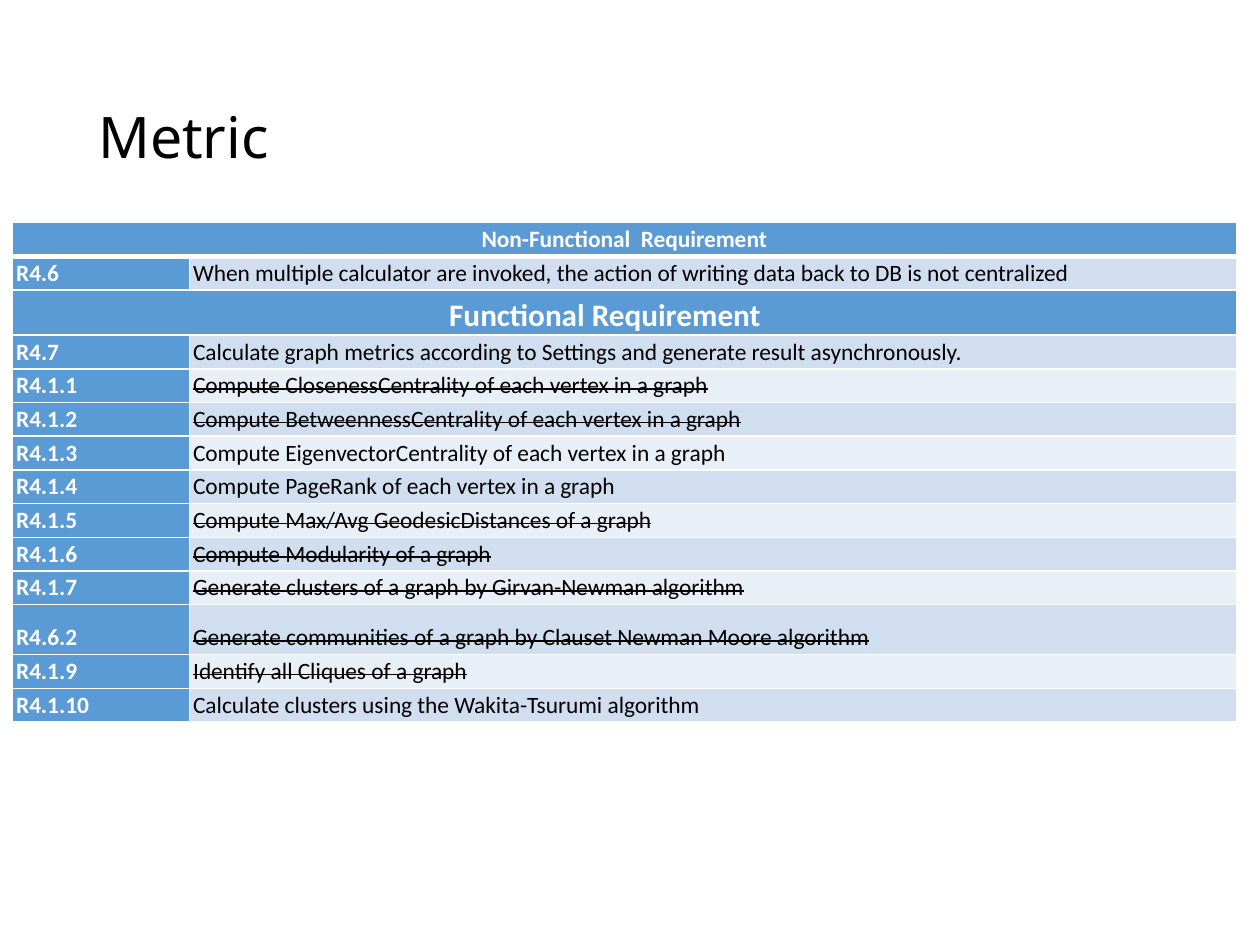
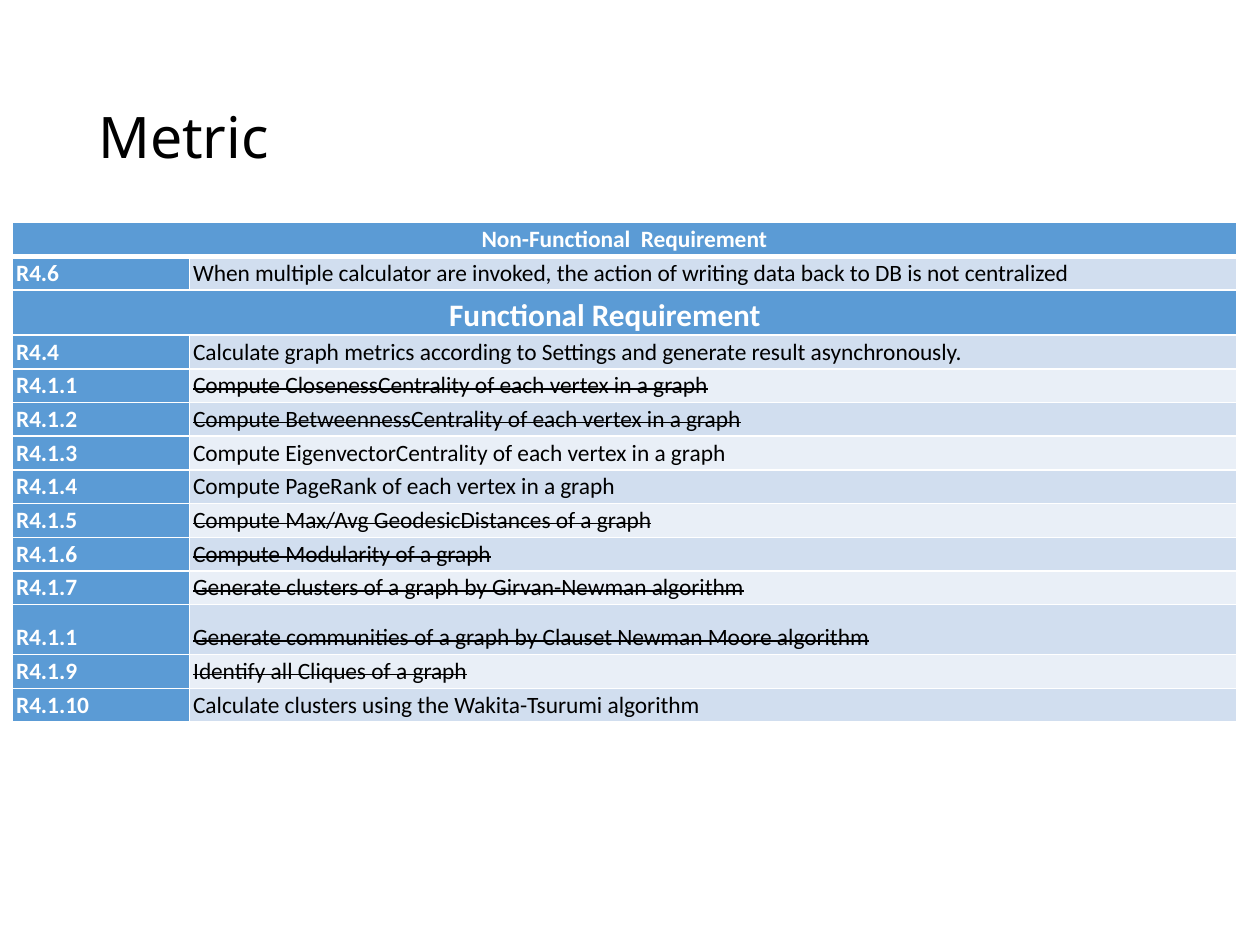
R4.7: R4.7 -> R4.4
R4.6.2 at (47, 638): R4.6.2 -> R4.1.1
